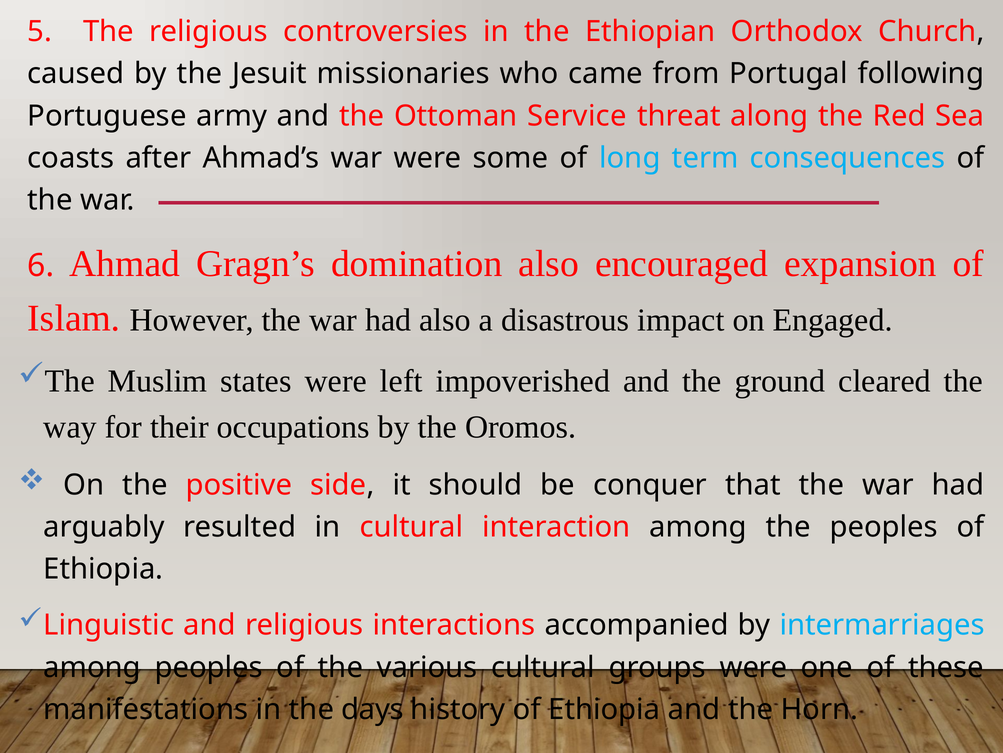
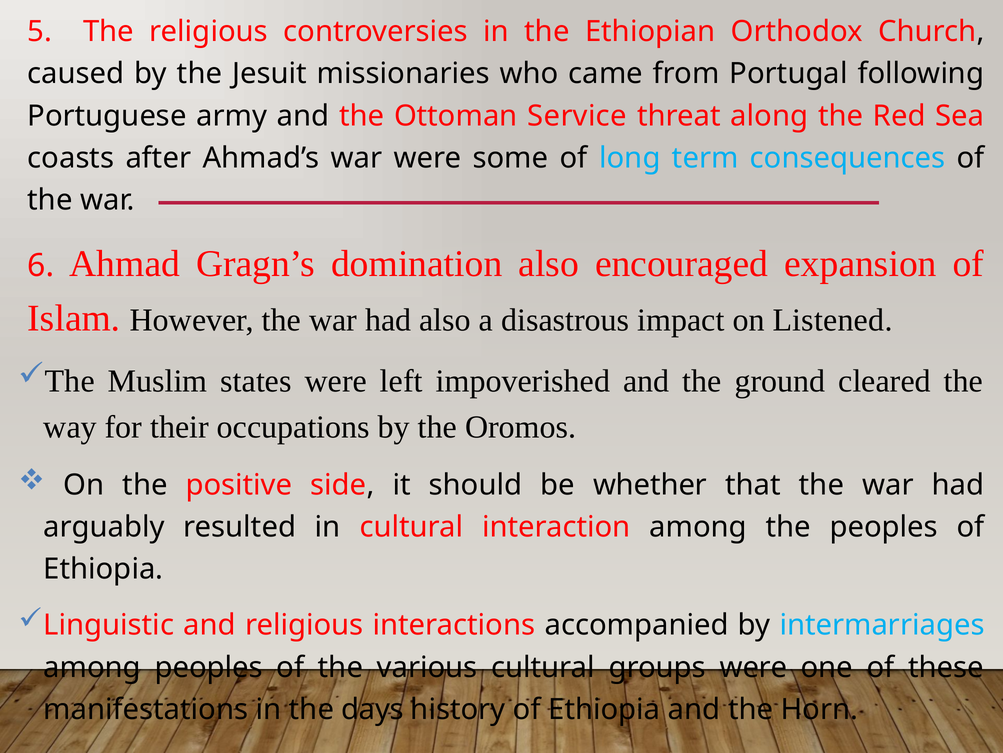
Engaged: Engaged -> Listened
conquer: conquer -> whether
